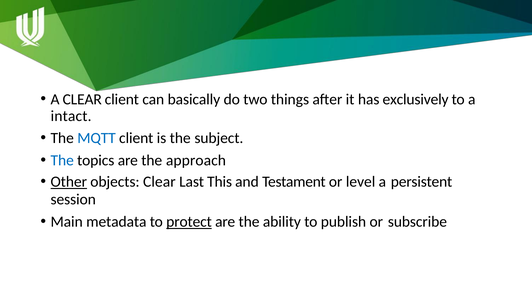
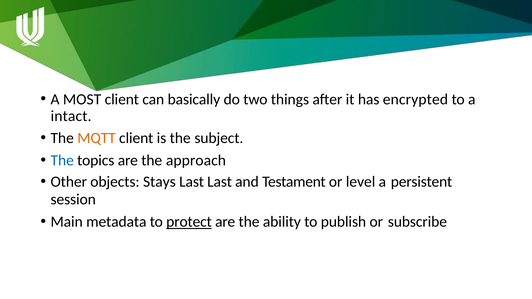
A CLEAR: CLEAR -> MOST
exclusively: exclusively -> encrypted
MQTT colour: blue -> orange
Other underline: present -> none
objects Clear: Clear -> Stays
Last This: This -> Last
